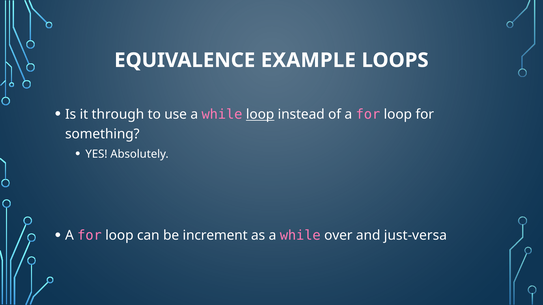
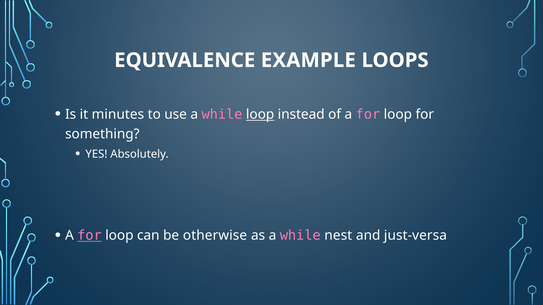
through: through -> minutes
for at (89, 236) underline: none -> present
increment: increment -> otherwise
over: over -> nest
